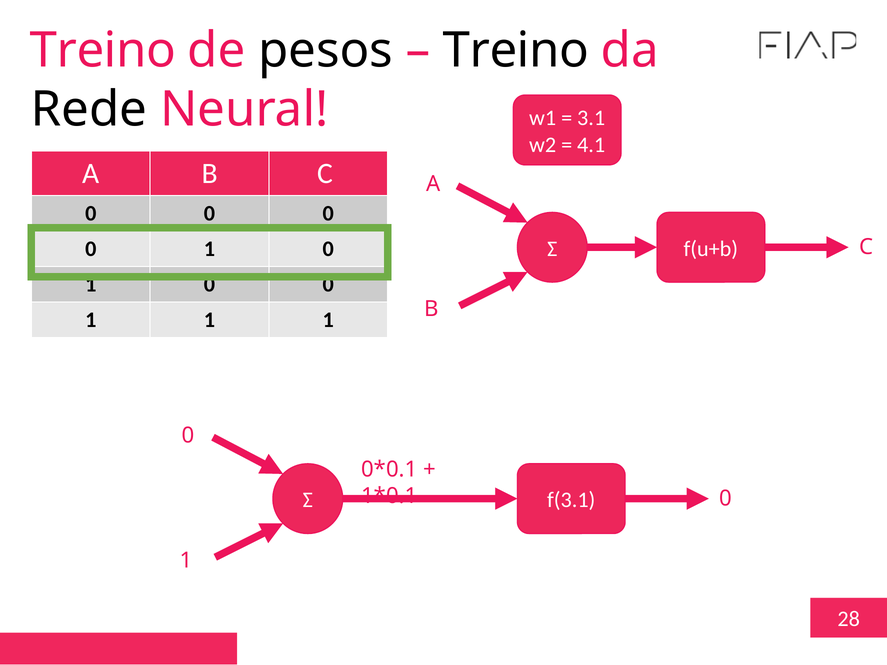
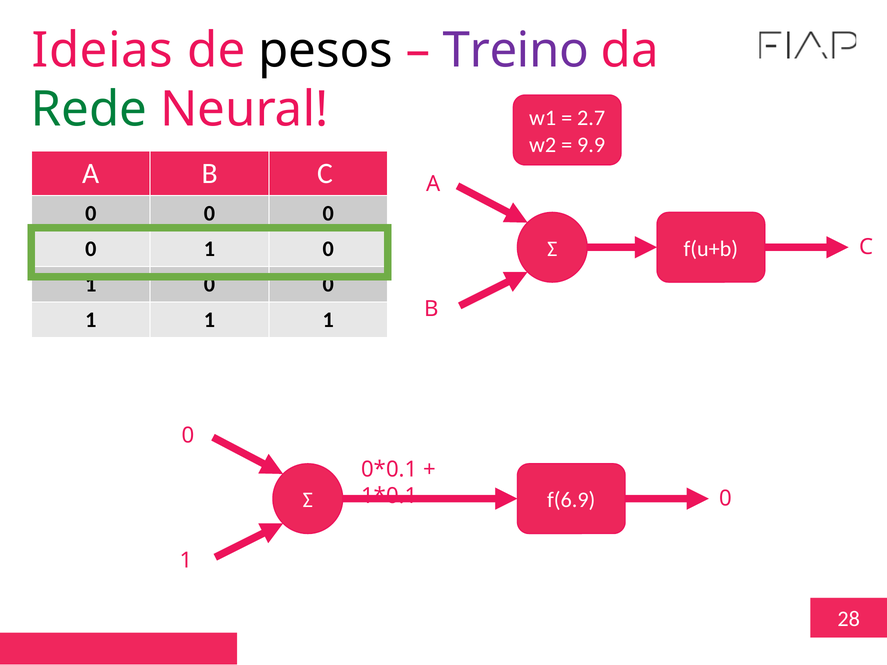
Treino at (103, 50): Treino -> Ideias
Treino at (516, 50) colour: black -> purple
Rede colour: black -> green
3.1: 3.1 -> 2.7
4.1: 4.1 -> 9.9
f(3.1: f(3.1 -> f(6.9
